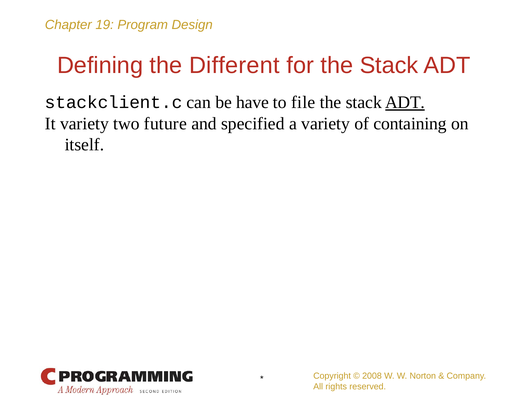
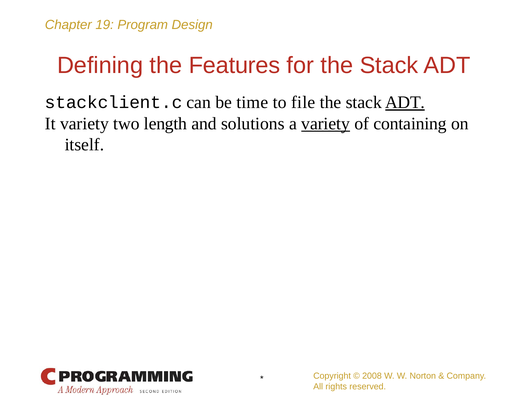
Different: Different -> Features
have: have -> time
future: future -> length
specified: specified -> solutions
variety at (326, 124) underline: none -> present
